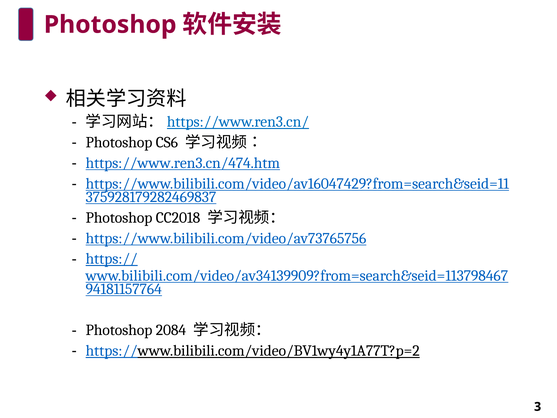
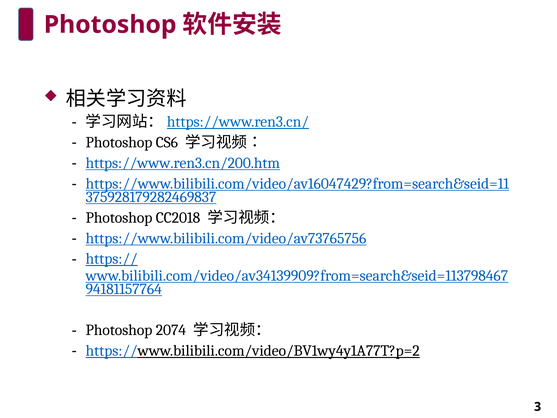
https://www.ren3.cn/474.htm: https://www.ren3.cn/474.htm -> https://www.ren3.cn/200.htm
2084: 2084 -> 2074
